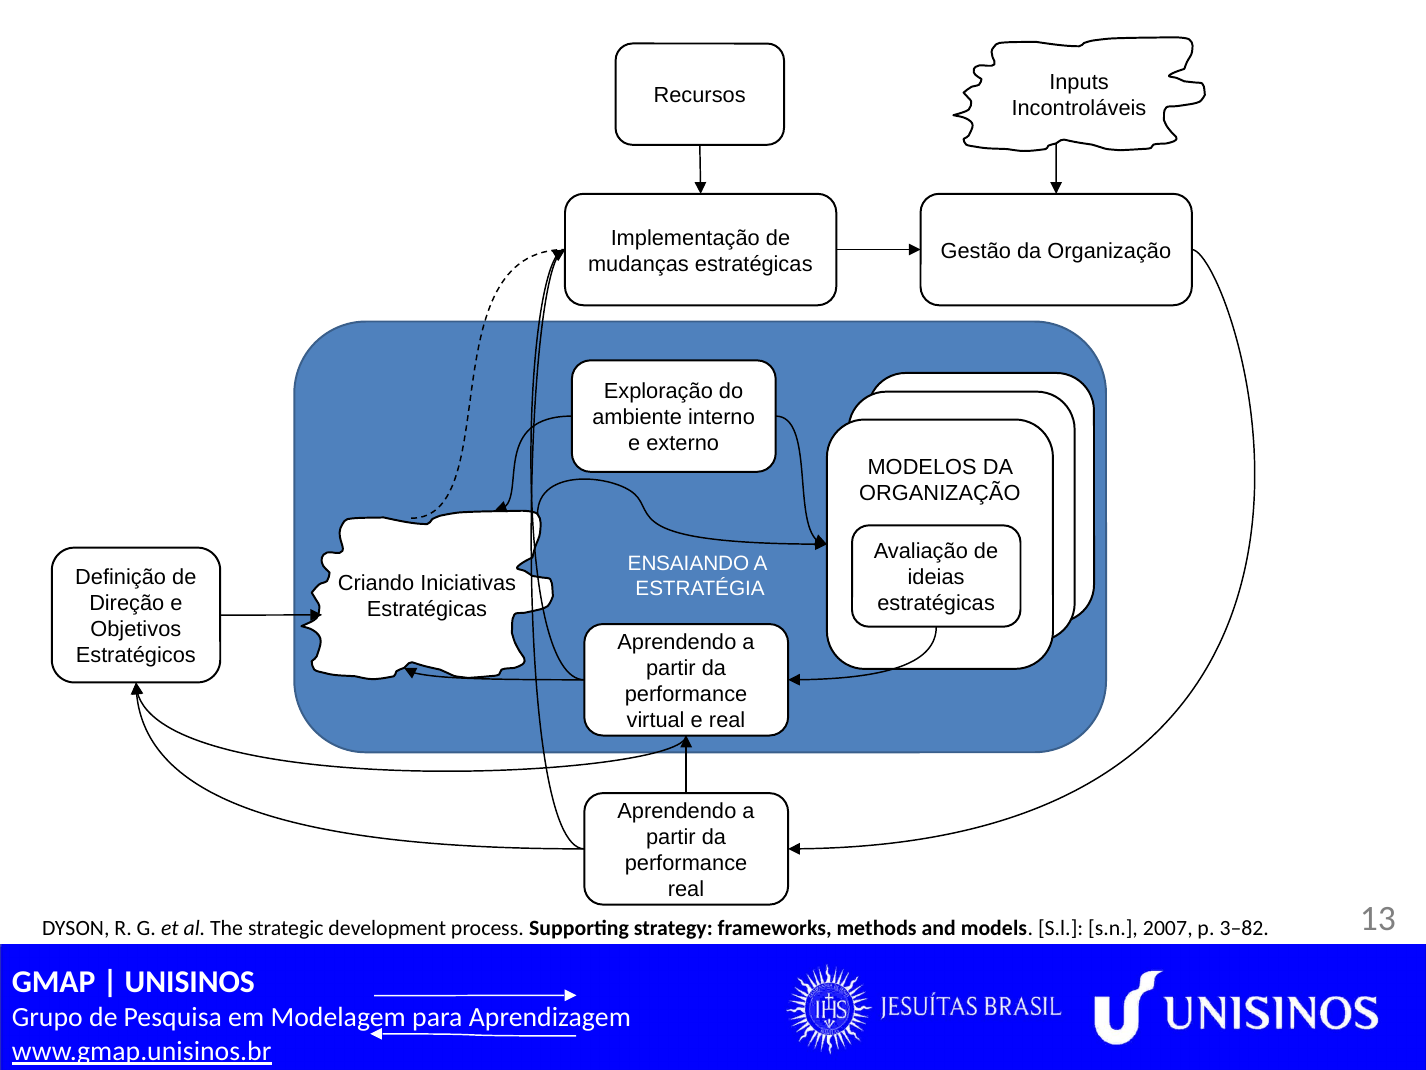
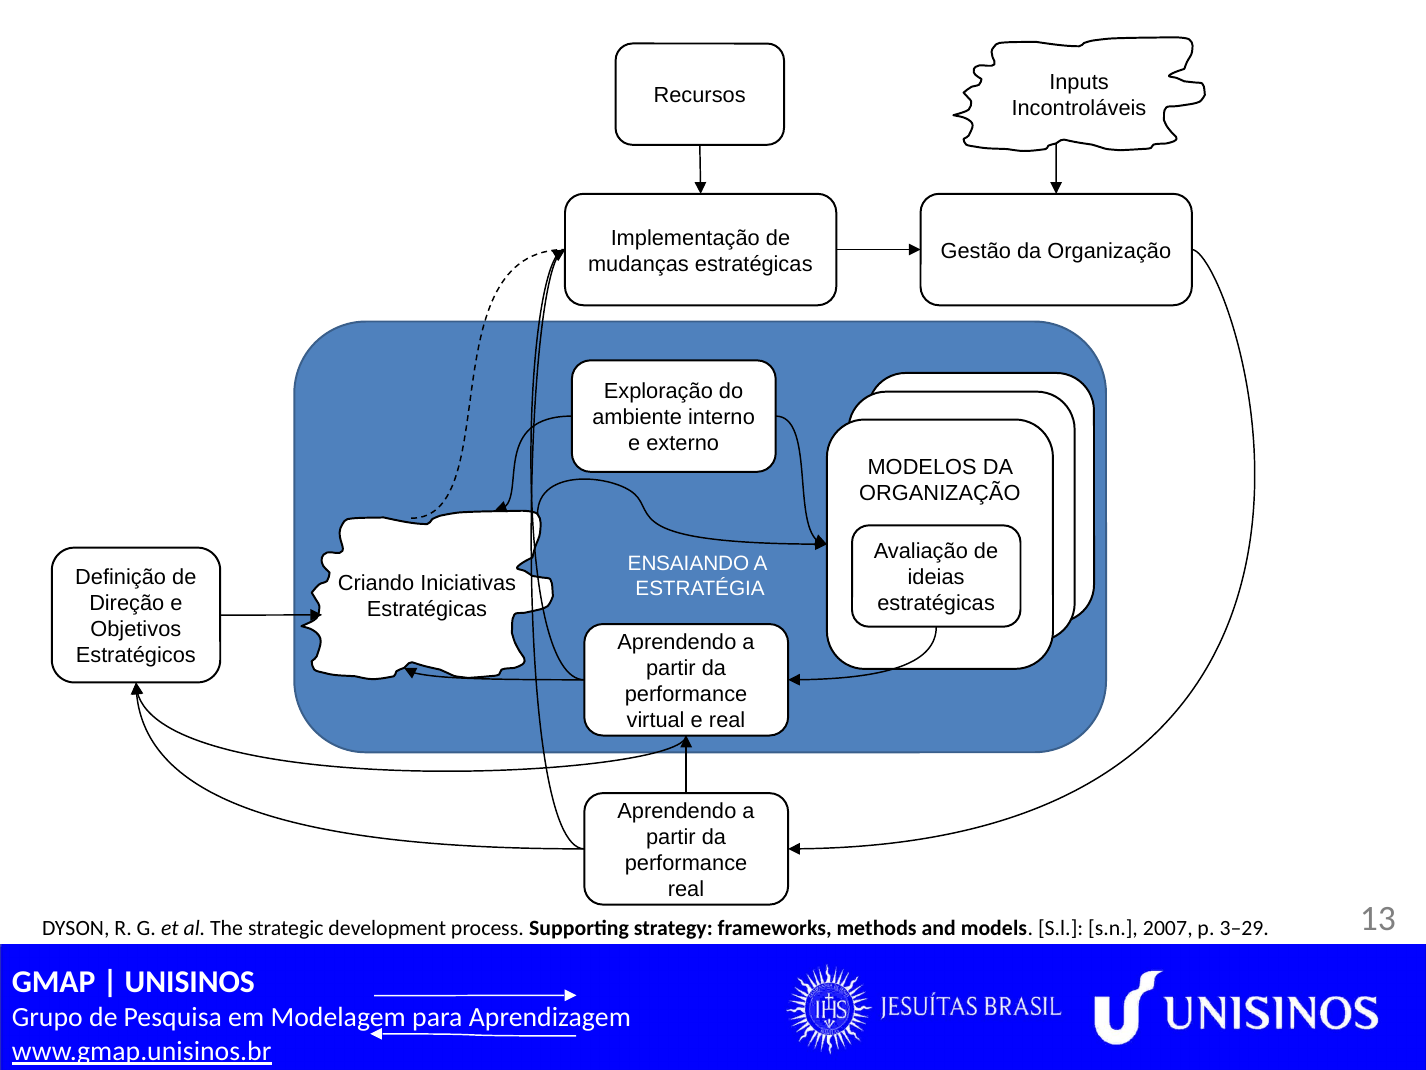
3–82: 3–82 -> 3–29
